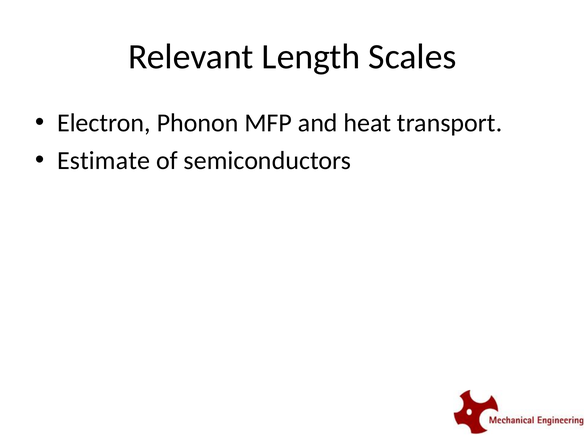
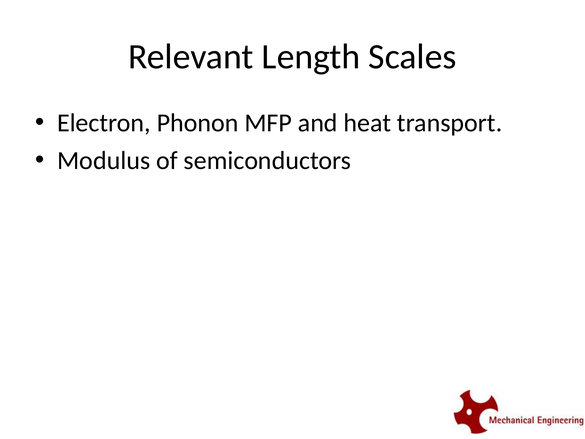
Estimate: Estimate -> Modulus
